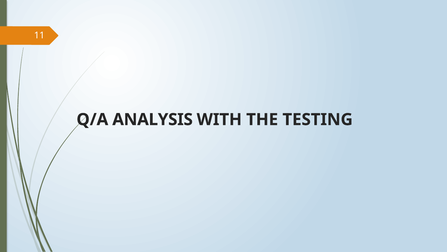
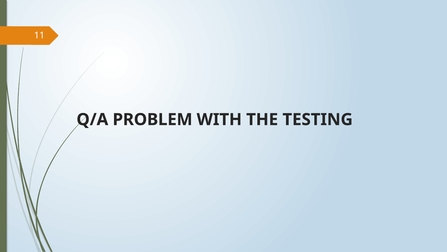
ANALYSIS: ANALYSIS -> PROBLEM
